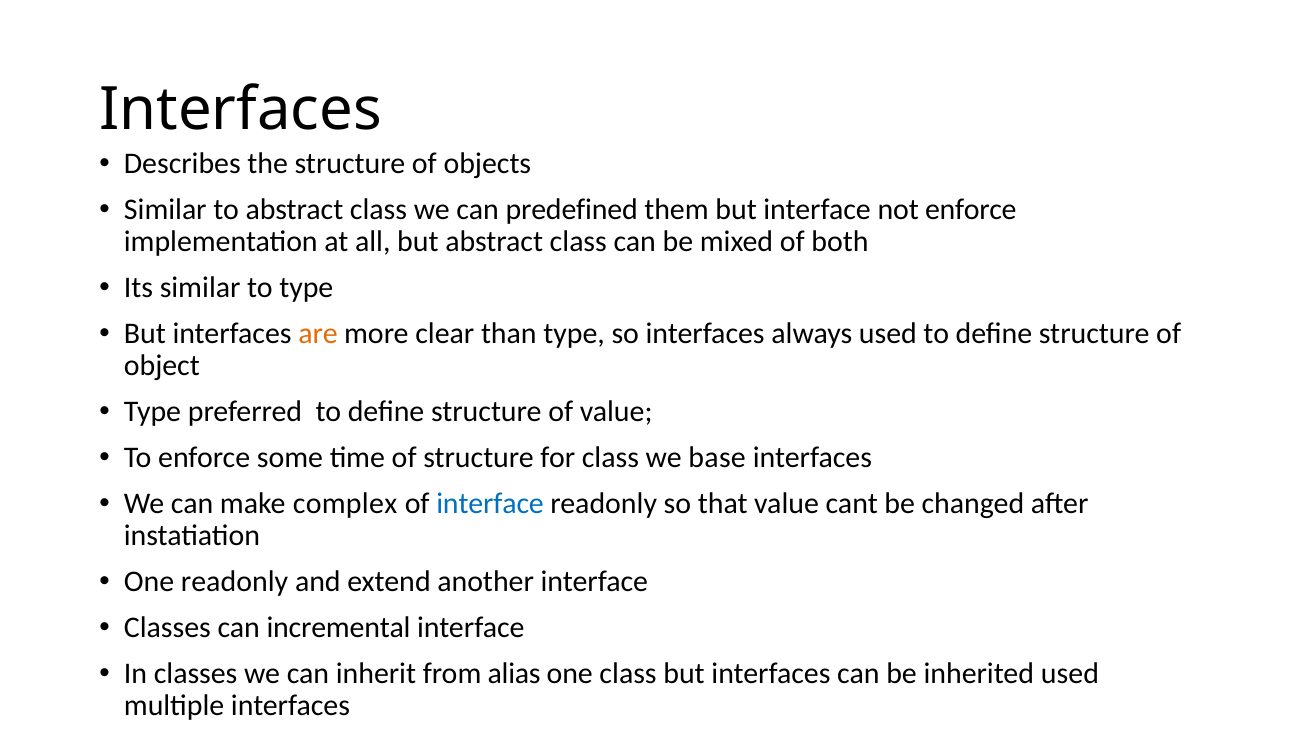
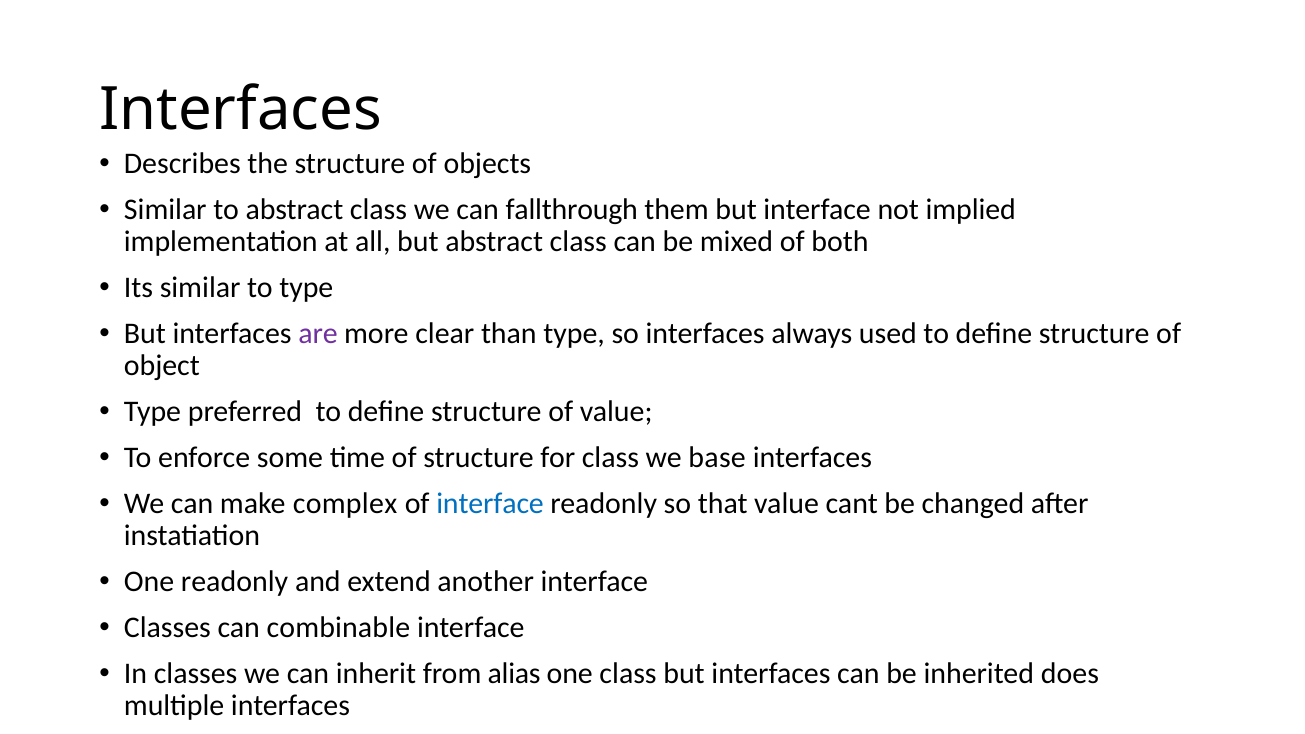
predefined: predefined -> fallthrough
not enforce: enforce -> implied
are colour: orange -> purple
incremental: incremental -> combinable
inherited used: used -> does
